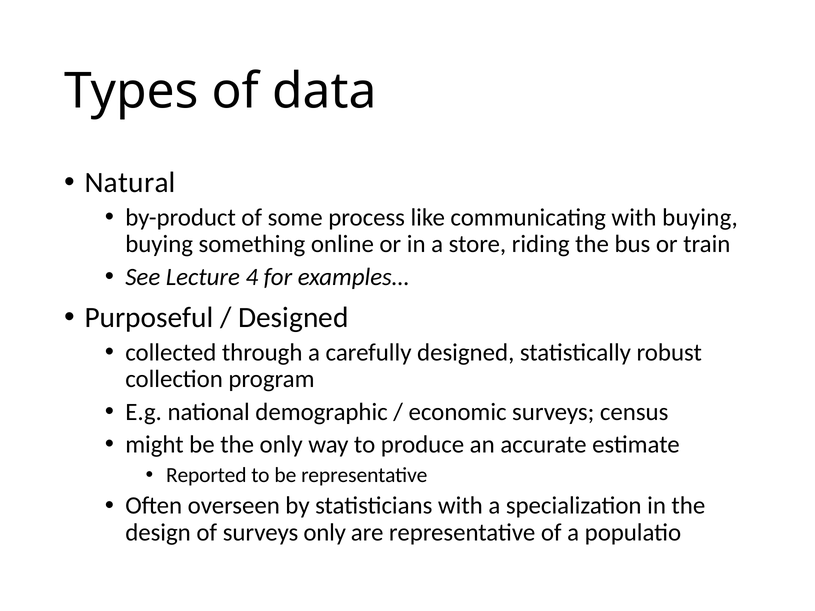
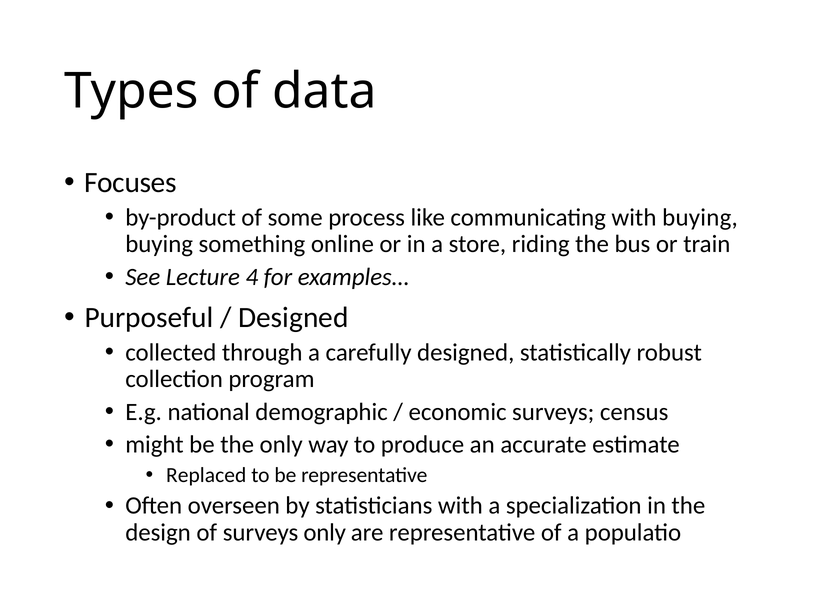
Natural: Natural -> Focuses
Reported: Reported -> Replaced
